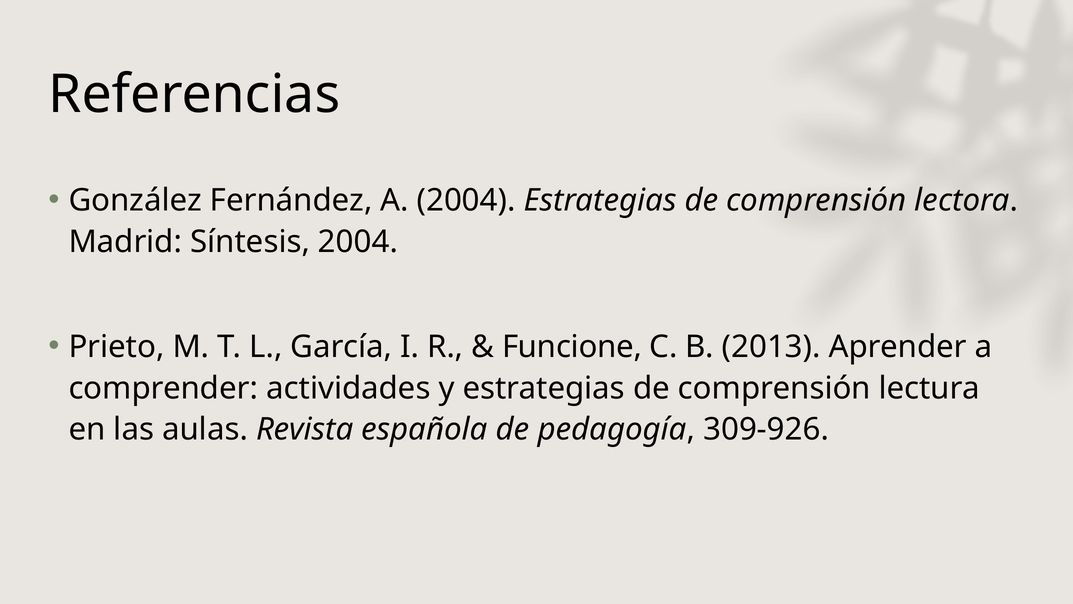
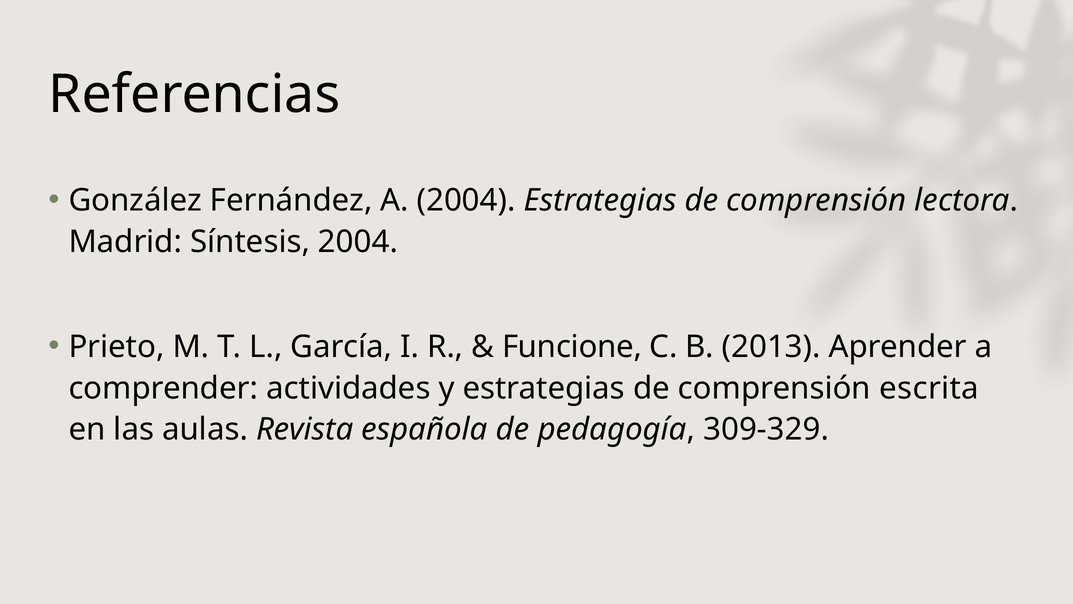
lectura: lectura -> escrita
309-926: 309-926 -> 309-329
